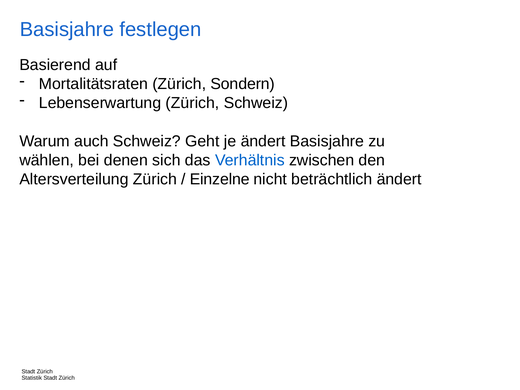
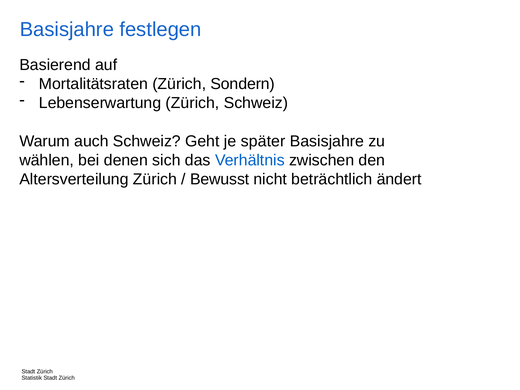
je ändert: ändert -> später
Einzelne: Einzelne -> Bewusst
